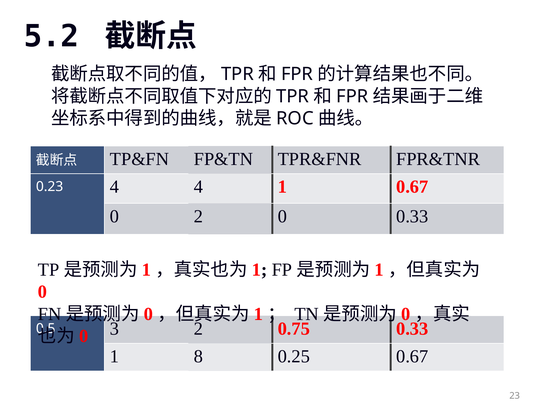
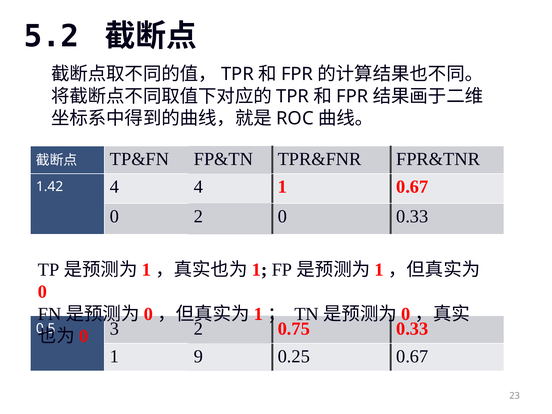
0.23: 0.23 -> 1.42
8: 8 -> 9
